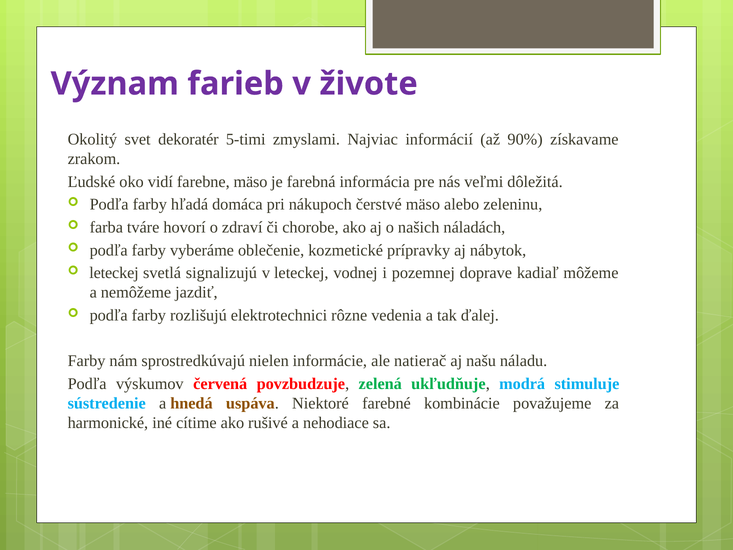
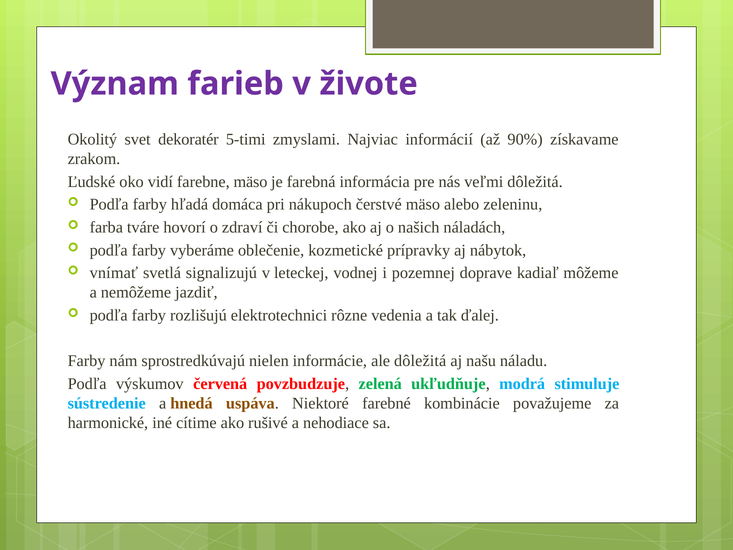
leteckej at (114, 273): leteckej -> vnímať
ale natierač: natierač -> dôležitá
